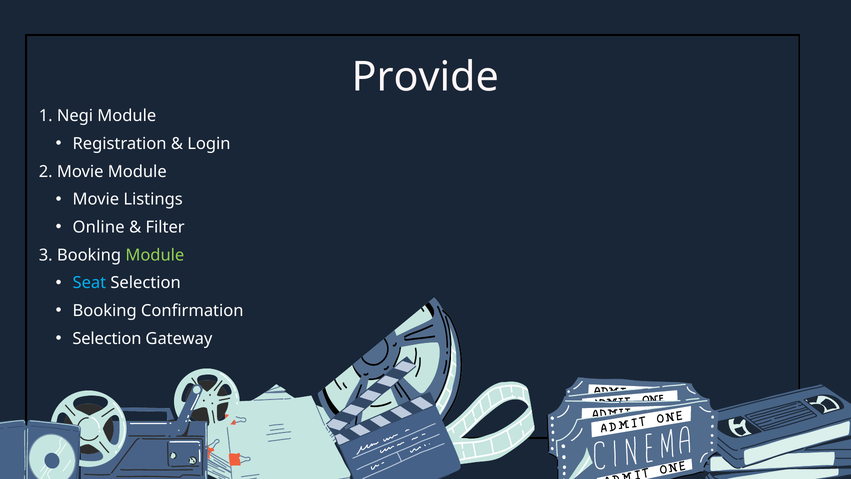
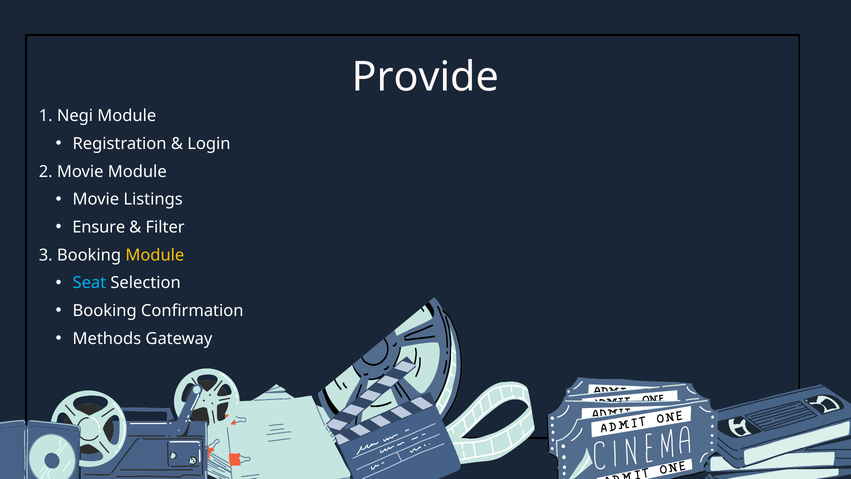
Online: Online -> Ensure
Module at (155, 255) colour: light green -> yellow
Selection at (107, 338): Selection -> Methods
